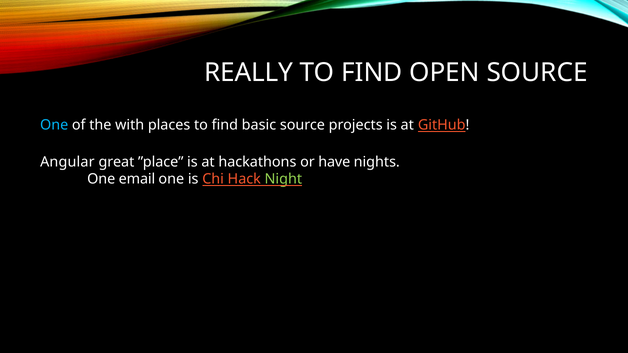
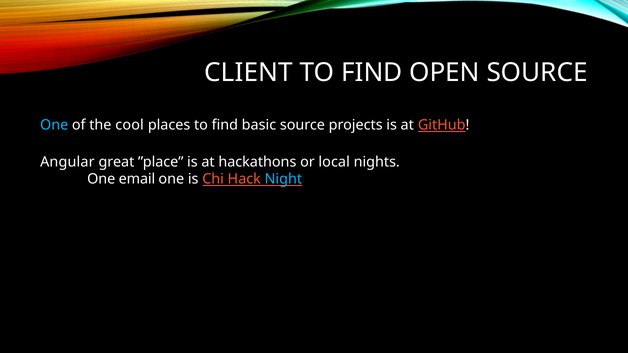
REALLY: REALLY -> CLIENT
with: with -> cool
have: have -> local
Night colour: light green -> light blue
